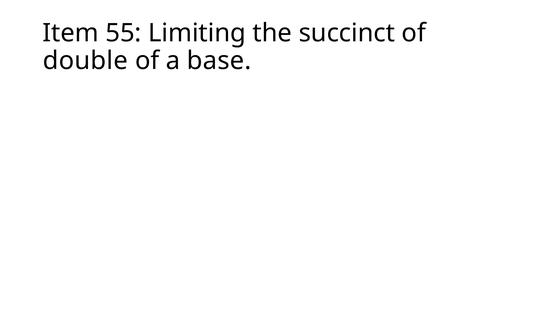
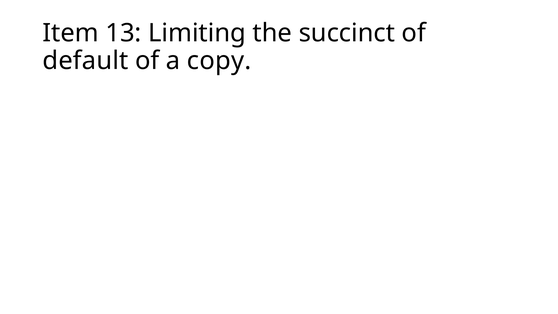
55: 55 -> 13
double: double -> default
base: base -> copy
